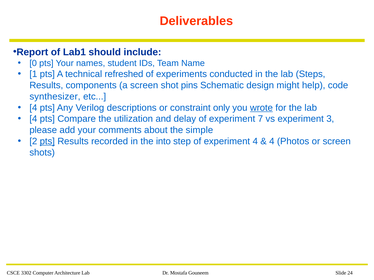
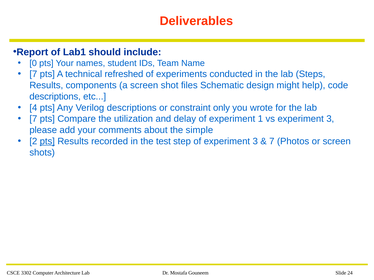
1 at (33, 74): 1 -> 7
pins: pins -> files
synthesizer at (55, 97): synthesizer -> descriptions
wrote underline: present -> none
4 at (33, 119): 4 -> 7
7: 7 -> 1
into: into -> test
of experiment 4: 4 -> 3
4 at (272, 142): 4 -> 7
